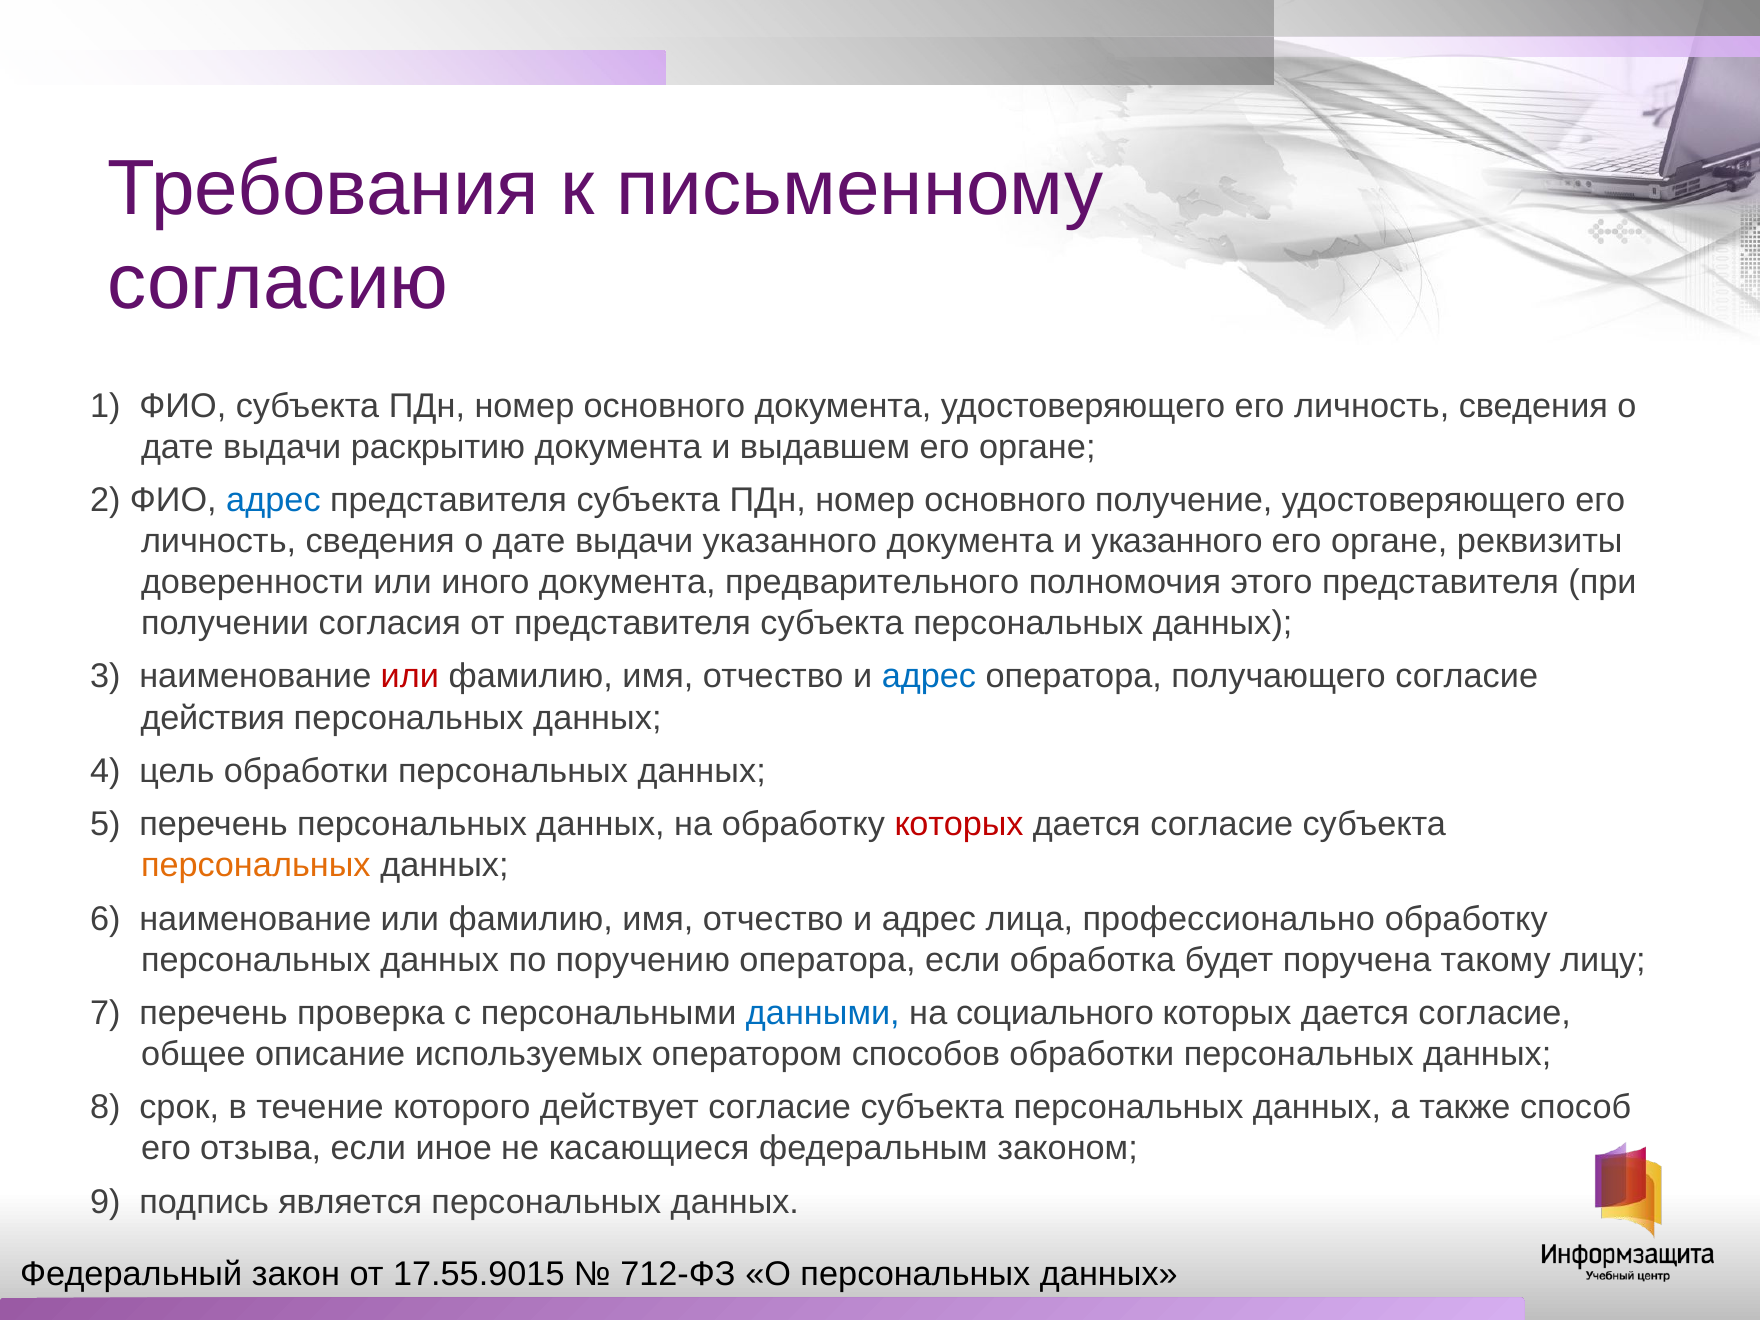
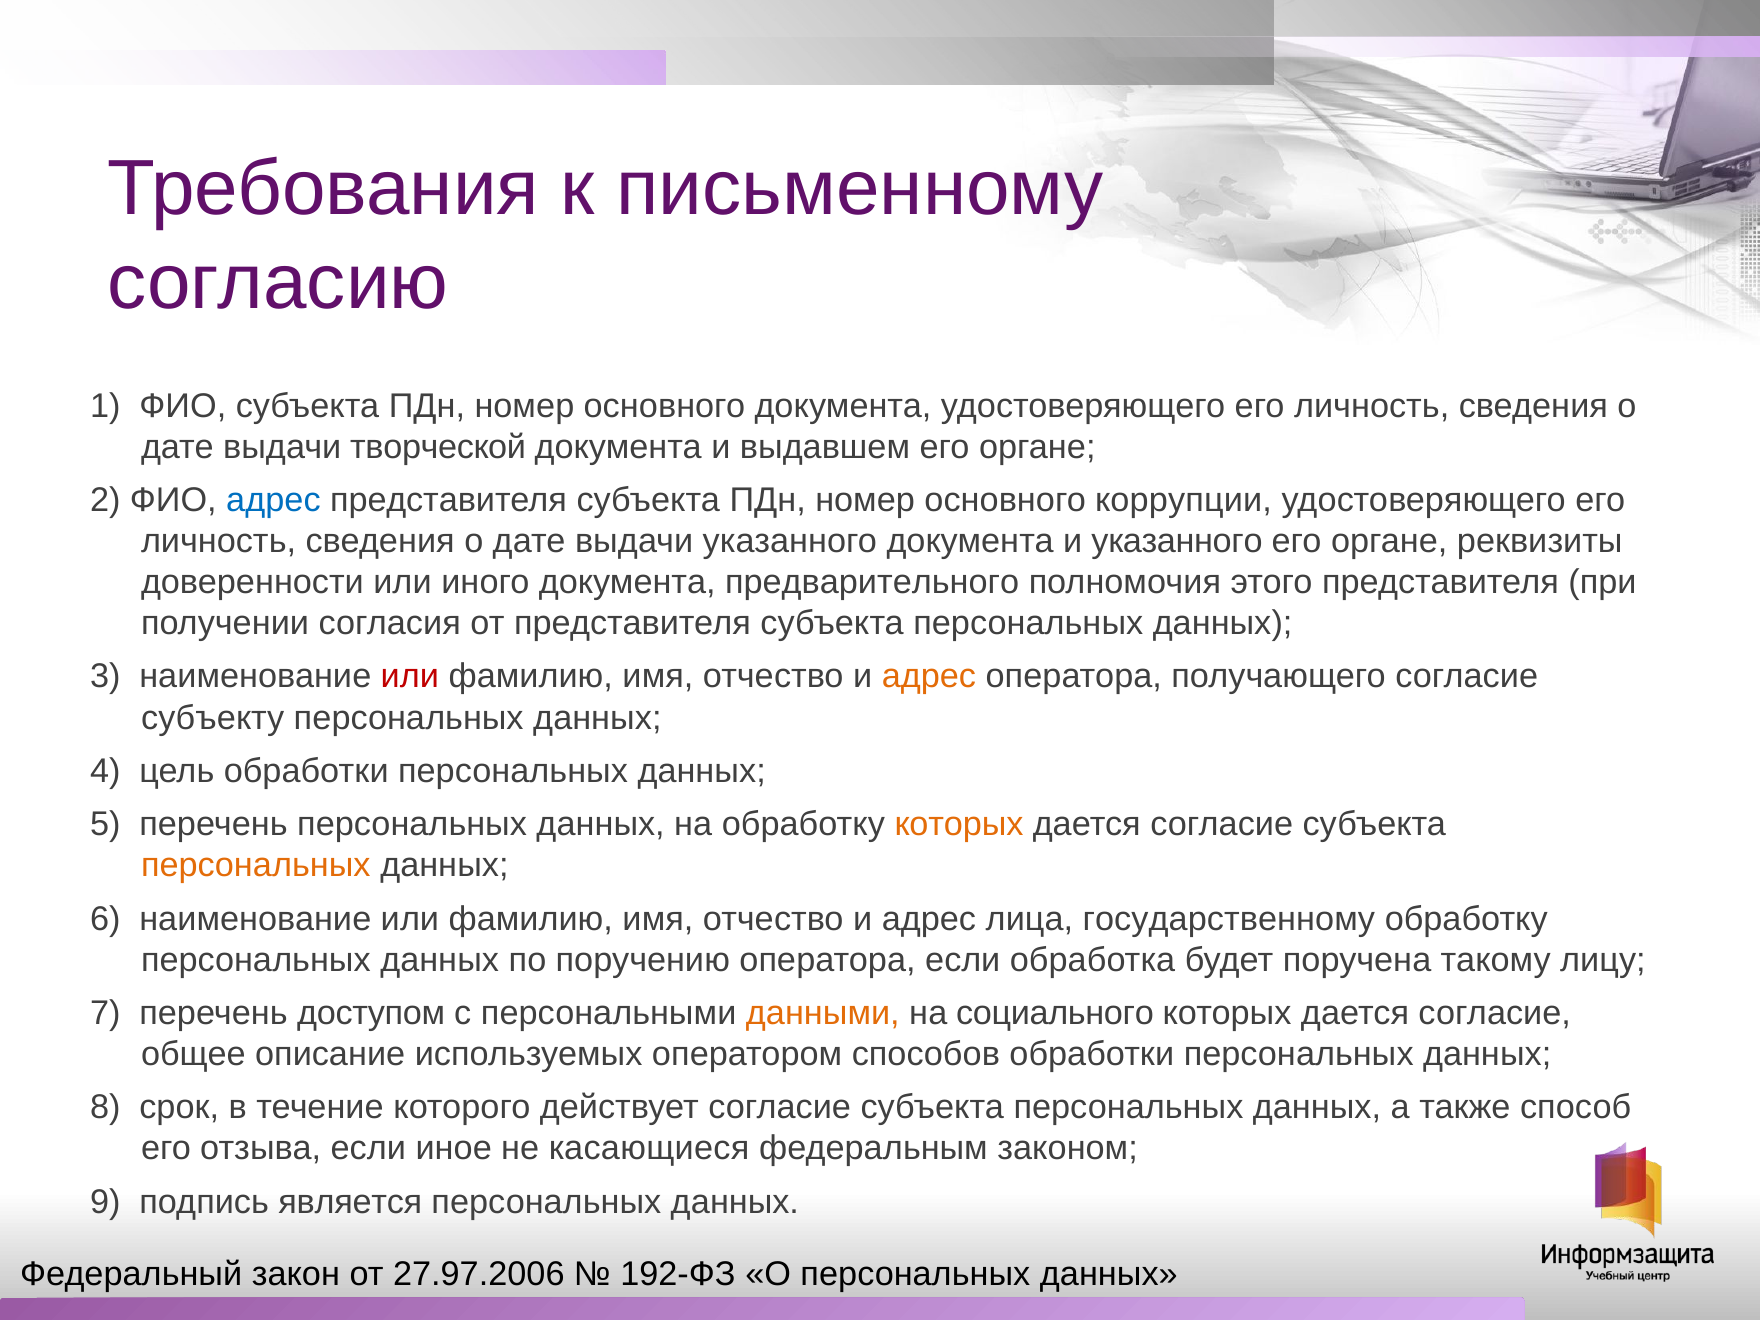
раскрытию: раскрытию -> творческой
получение: получение -> коррупции
адрес at (929, 677) colour: blue -> orange
действия: действия -> субъекту
которых at (959, 824) colour: red -> orange
профессионально: профессионально -> государственному
проверка: проверка -> доступом
данными colour: blue -> orange
17.55.9015: 17.55.9015 -> 27.97.2006
712-ФЗ: 712-ФЗ -> 192-ФЗ
